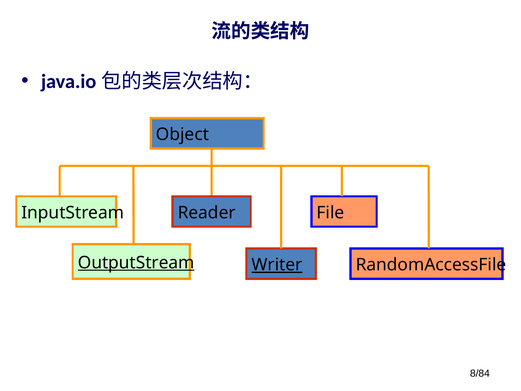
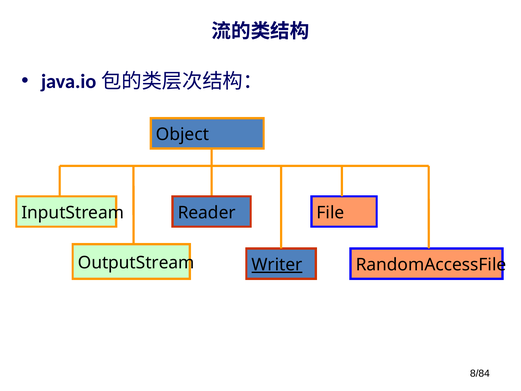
OutputStream underline: present -> none
